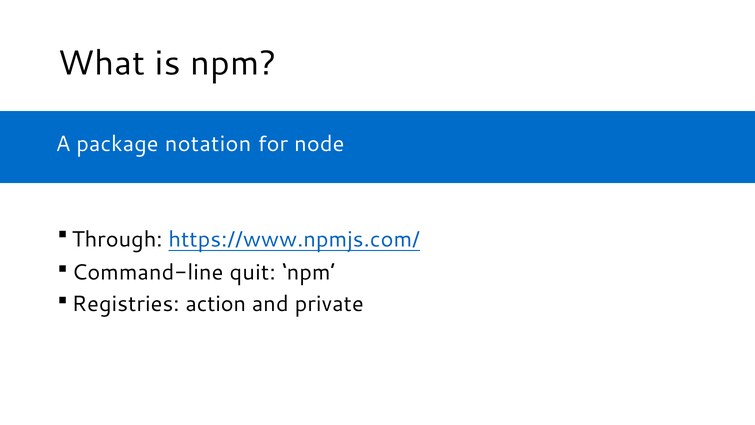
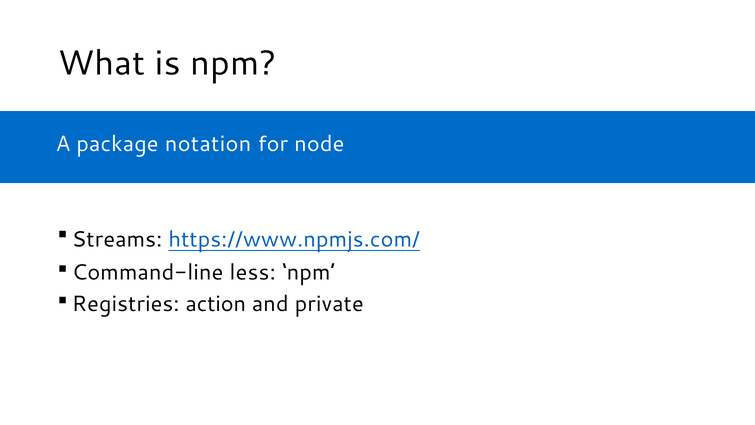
Through: Through -> Streams
quit: quit -> less
